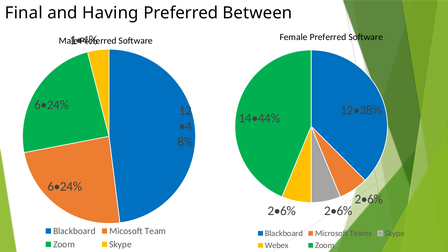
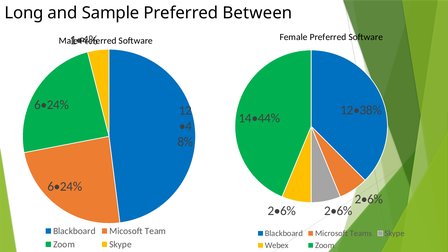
Final: Final -> Long
Having: Having -> Sample
